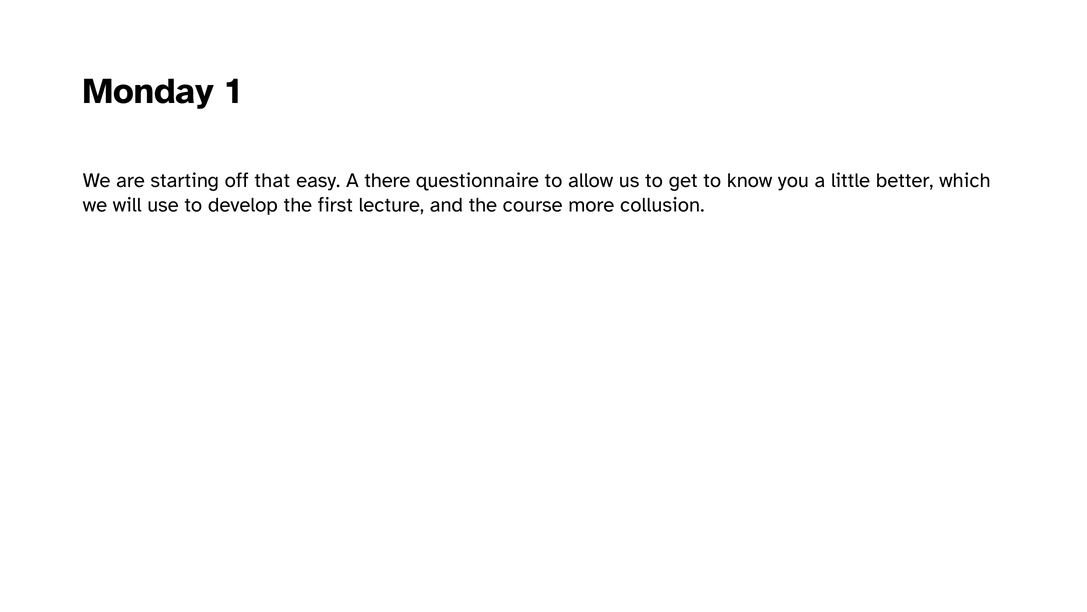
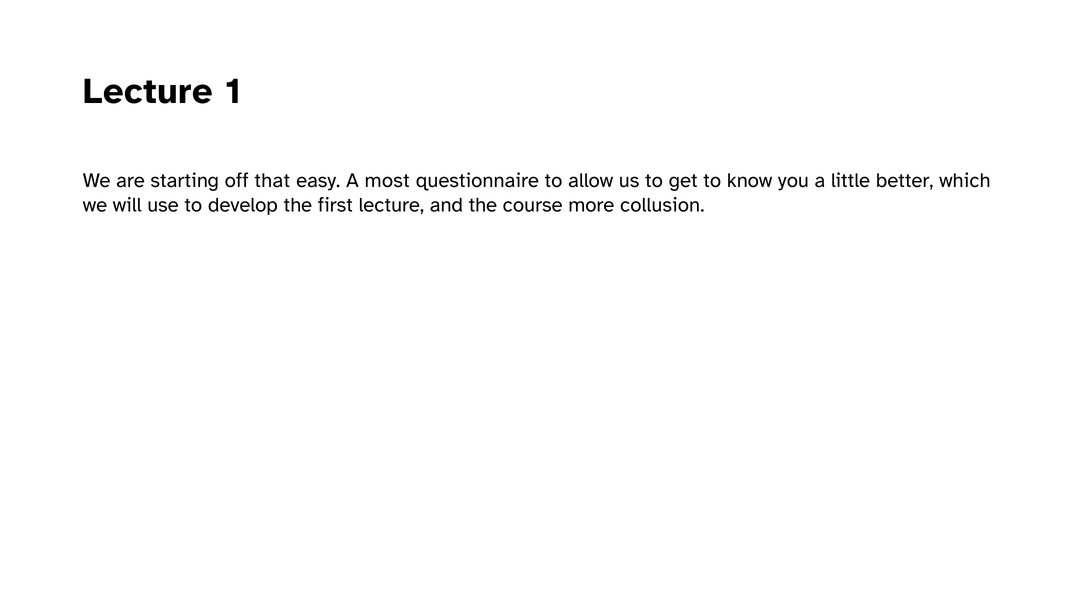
Monday at (148, 91): Monday -> Lecture
there: there -> most
